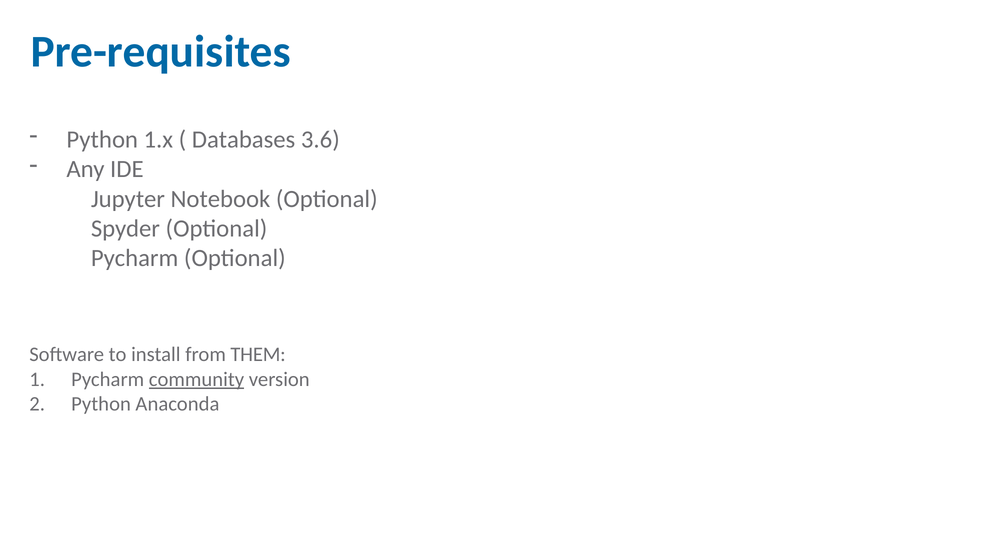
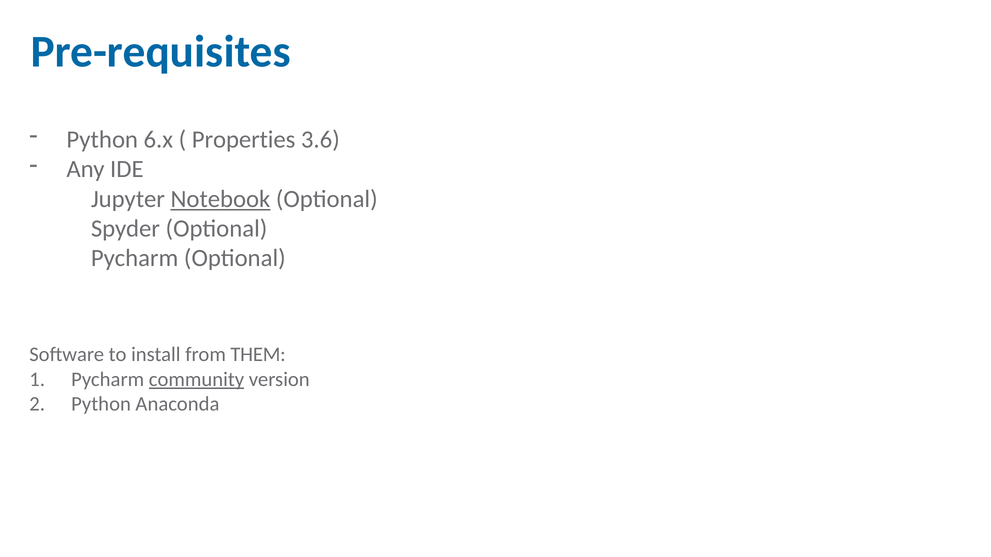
1.x: 1.x -> 6.x
Databases: Databases -> Properties
Notebook underline: none -> present
